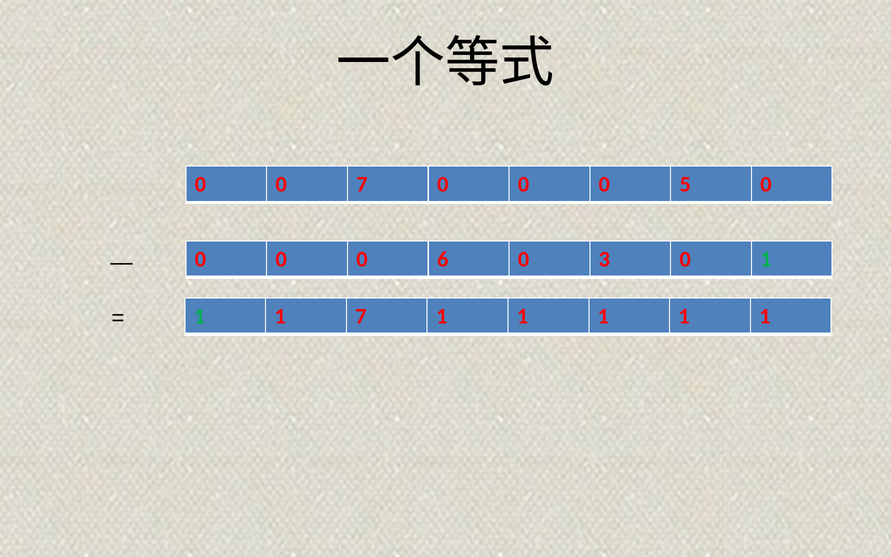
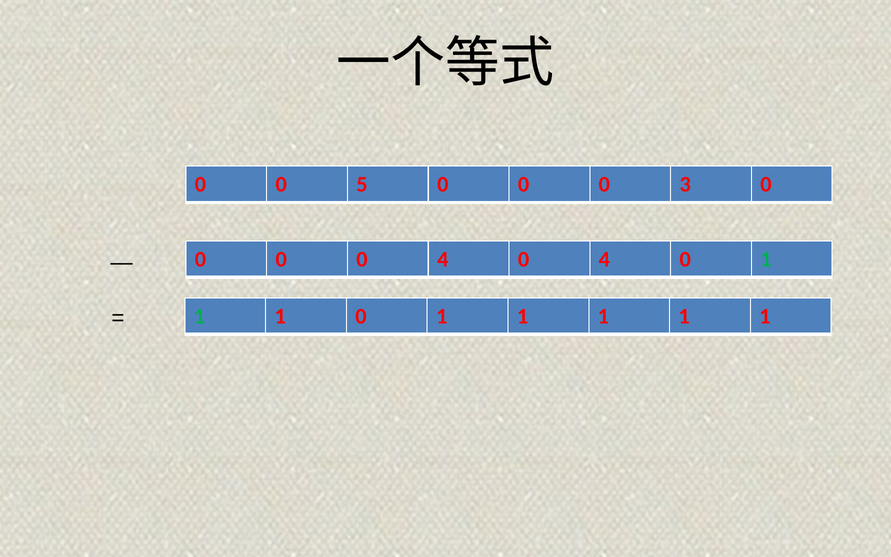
0 7: 7 -> 5
5: 5 -> 3
0 0 6: 6 -> 4
3 at (604, 259): 3 -> 4
1 7: 7 -> 0
